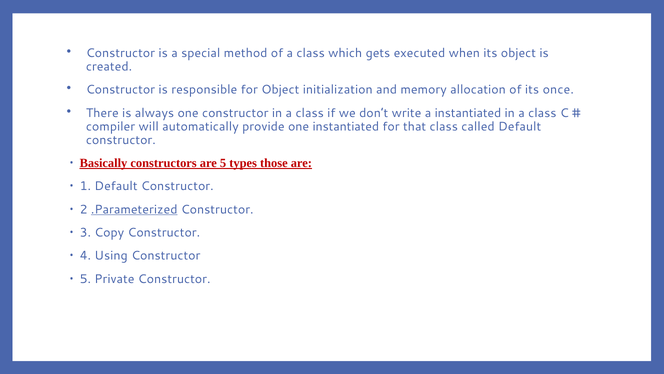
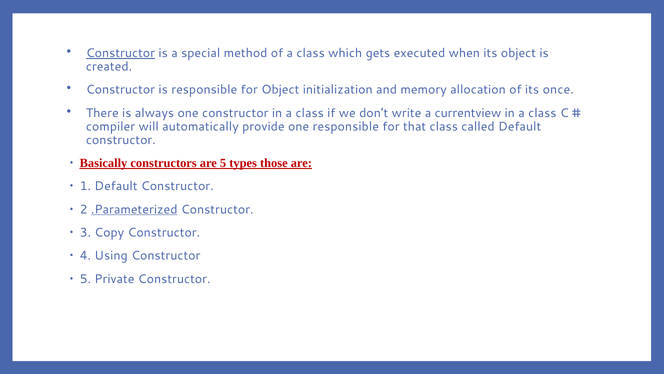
Constructor at (120, 53) underline: none -> present
a instantiated: instantiated -> currentview
one instantiated: instantiated -> responsible
